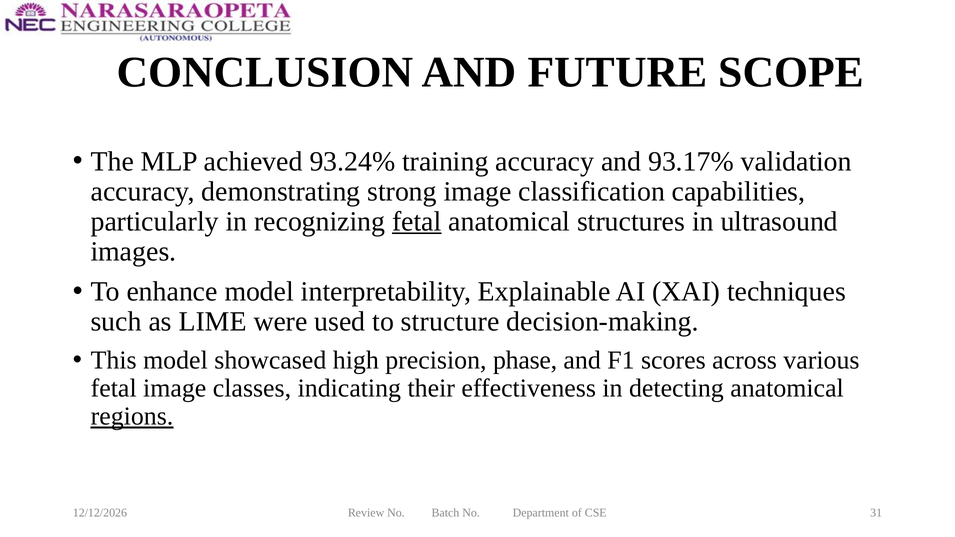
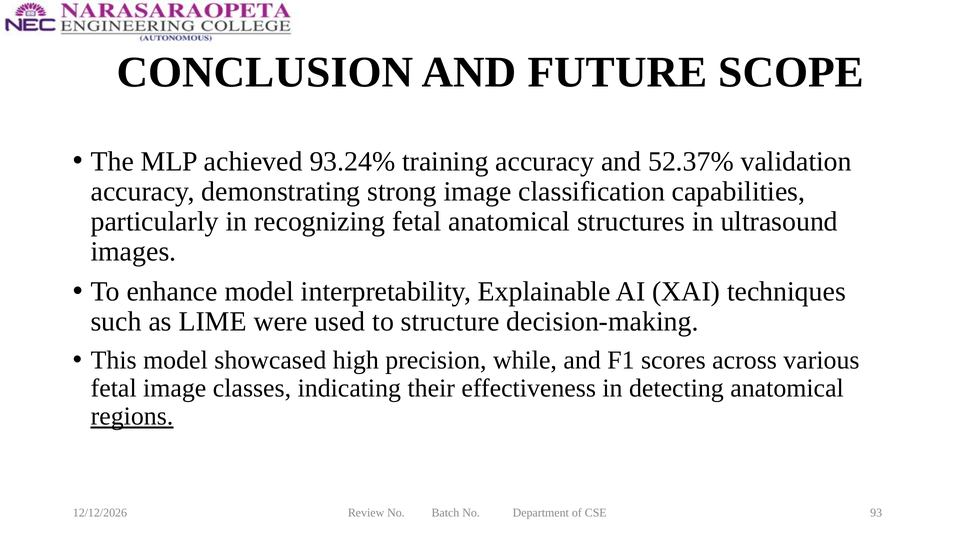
93.17%: 93.17% -> 52.37%
fetal at (417, 221) underline: present -> none
phase: phase -> while
31: 31 -> 93
